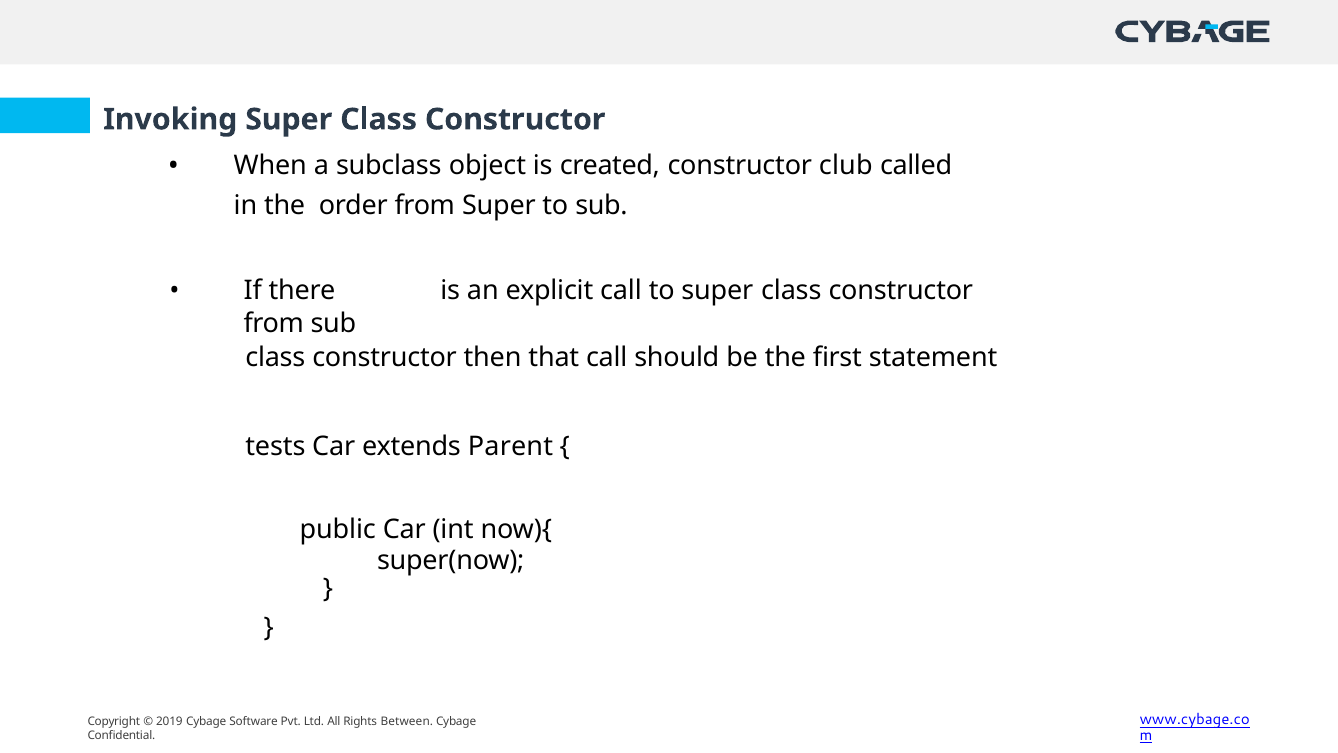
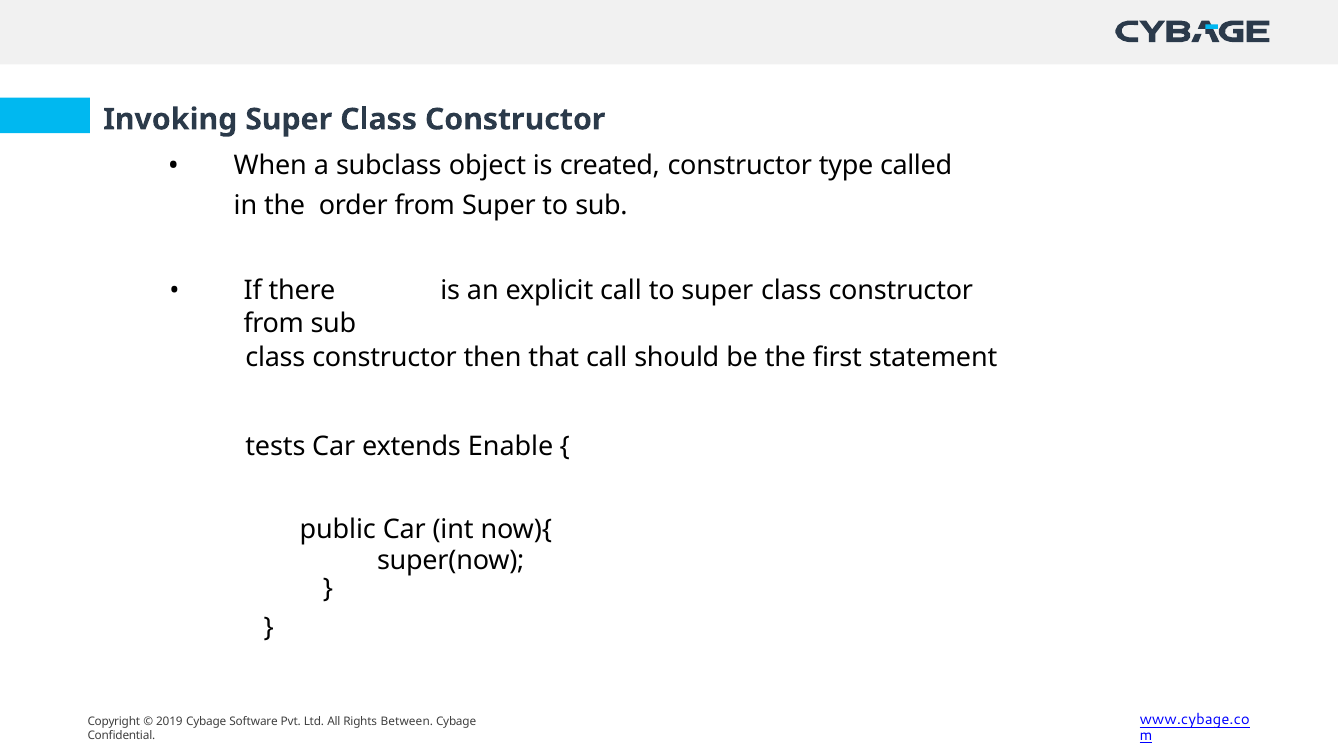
club: club -> type
Parent: Parent -> Enable
